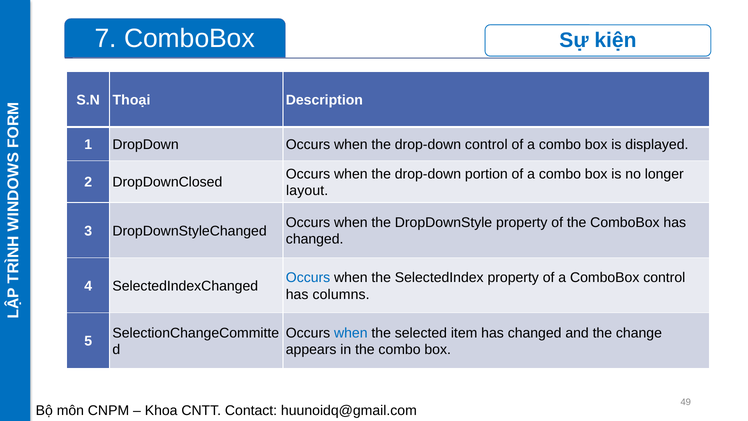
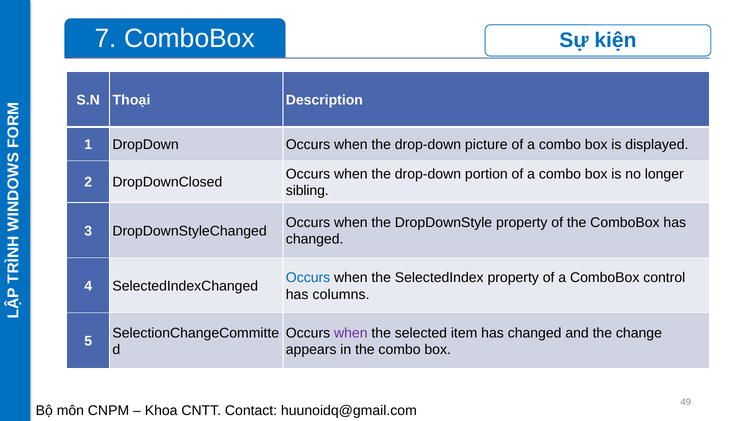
drop-down control: control -> picture
layout: layout -> sibling
when at (351, 333) colour: blue -> purple
